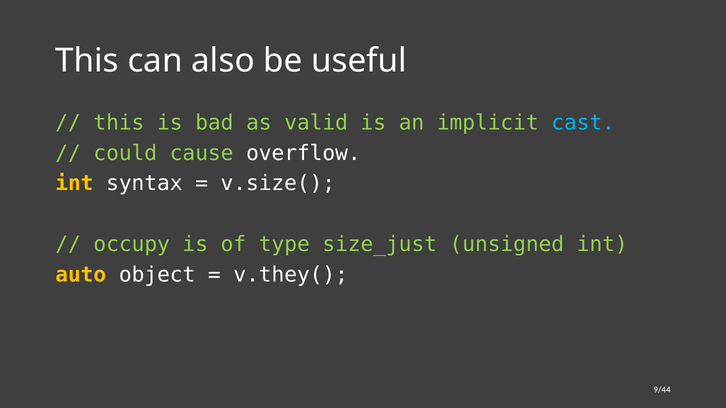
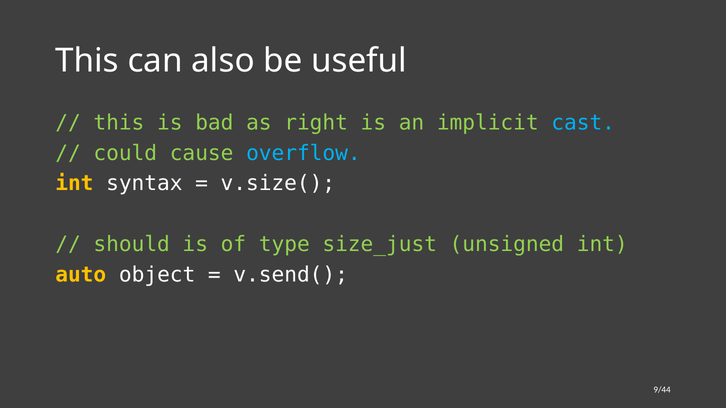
valid: valid -> right
overflow colour: white -> light blue
occupy: occupy -> should
v.they(: v.they( -> v.send(
